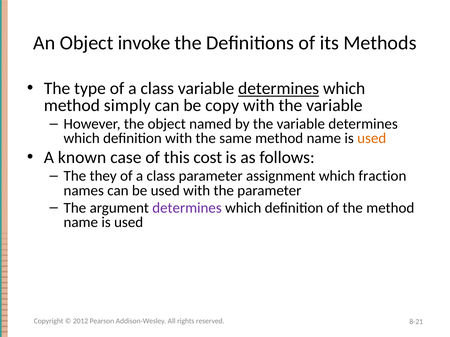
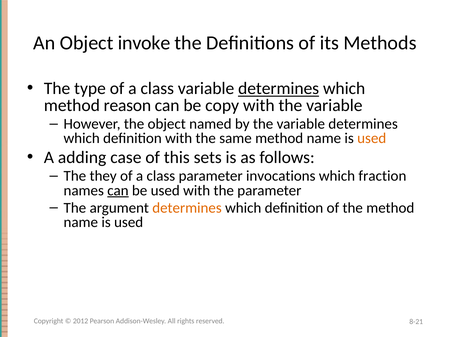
simply: simply -> reason
known: known -> adding
cost: cost -> sets
assignment: assignment -> invocations
can at (118, 191) underline: none -> present
determines at (187, 208) colour: purple -> orange
